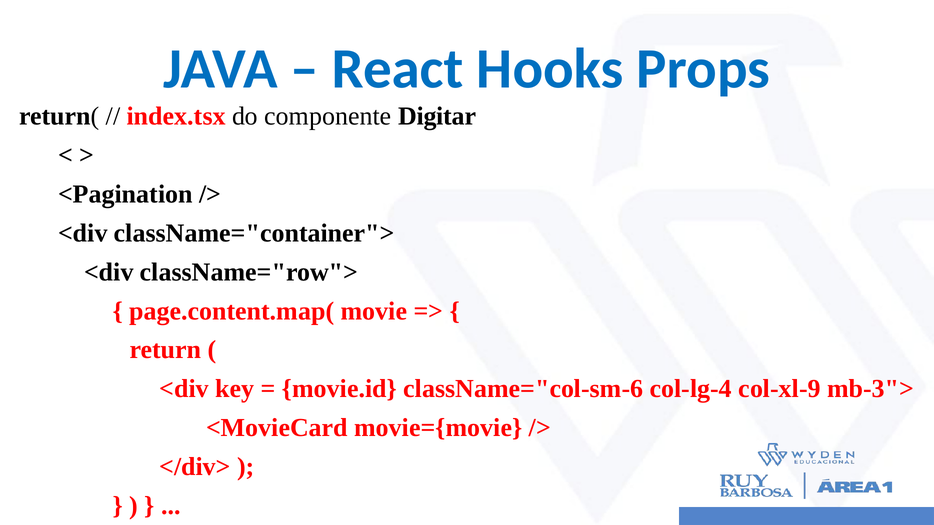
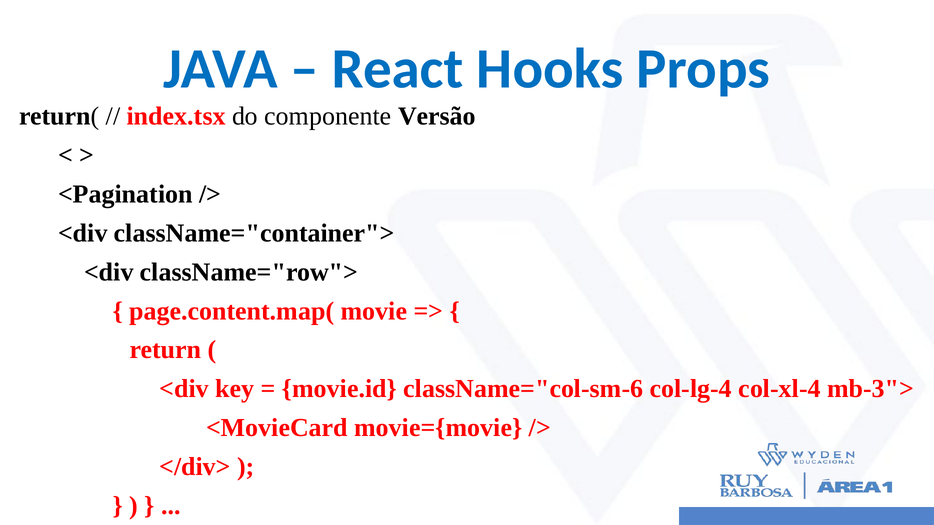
Digitar: Digitar -> Versão
col-xl-9: col-xl-9 -> col-xl-4
